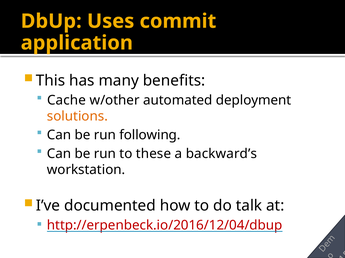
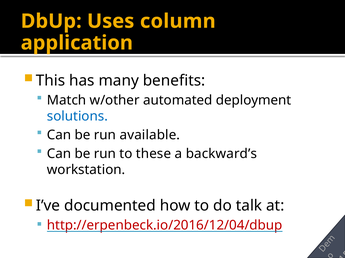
commit: commit -> column
Cache: Cache -> Match
solutions colour: orange -> blue
following: following -> available
